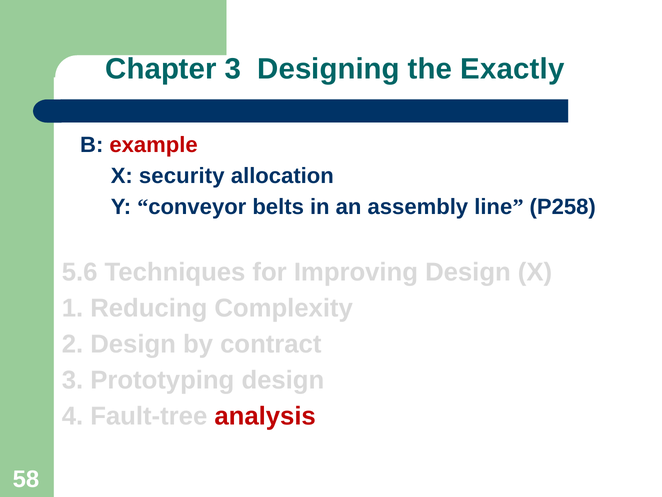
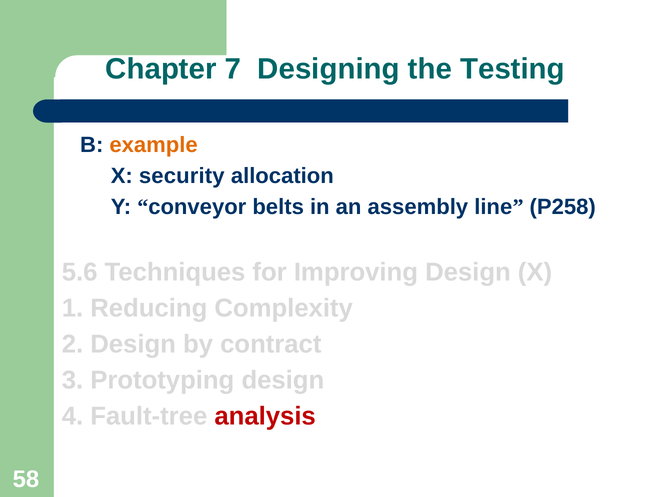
Chapter 3: 3 -> 7
Exactly: Exactly -> Testing
example colour: red -> orange
